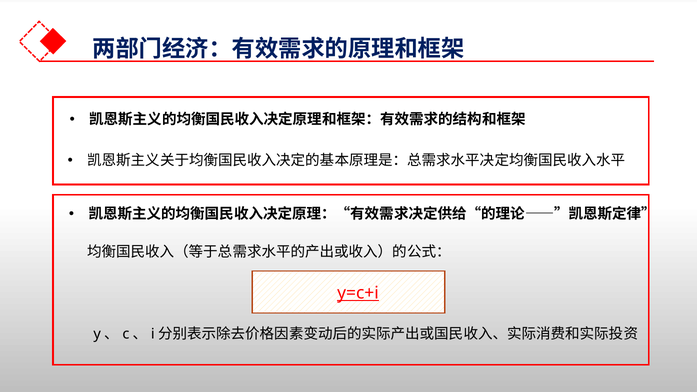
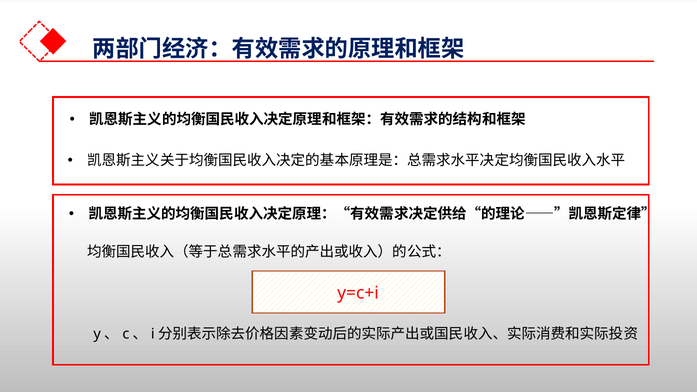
y=c+i underline: present -> none
